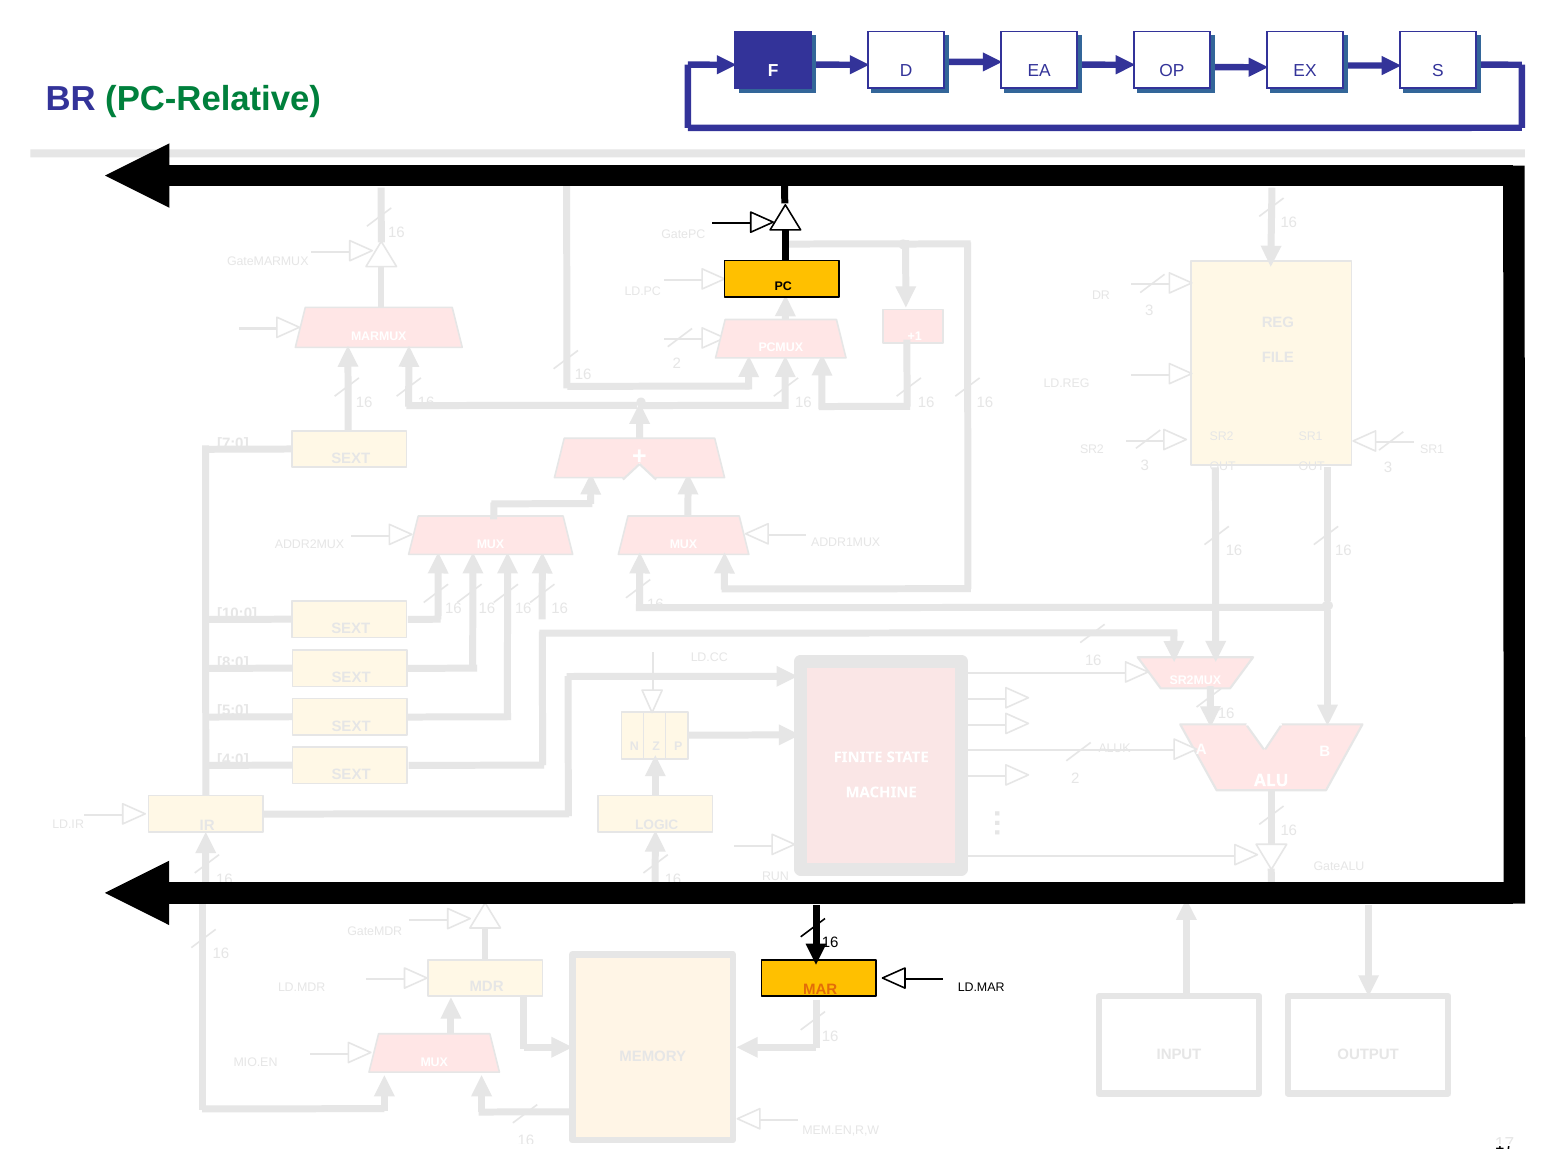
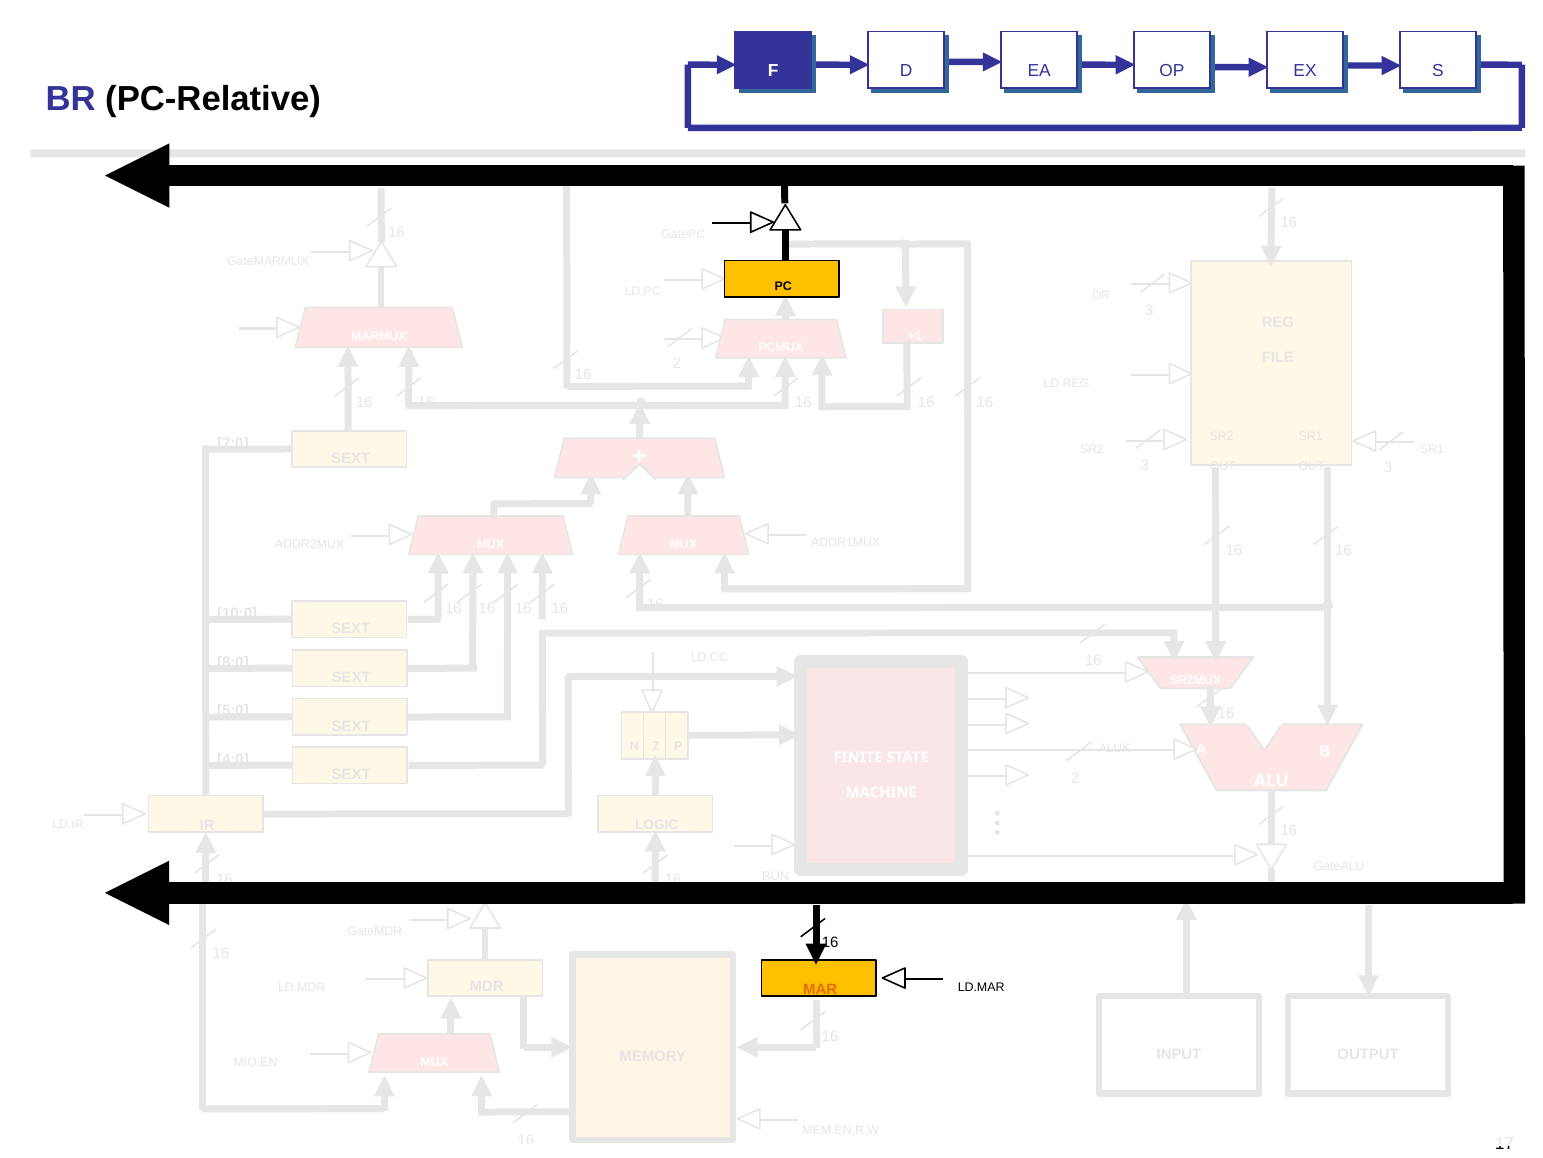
PC-Relative colour: green -> black
